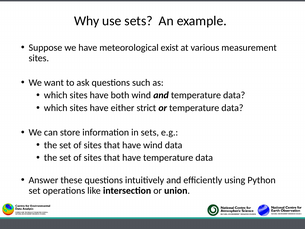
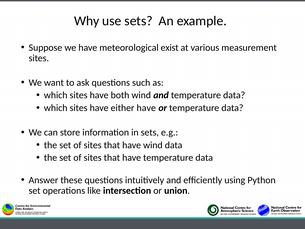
either strict: strict -> have
